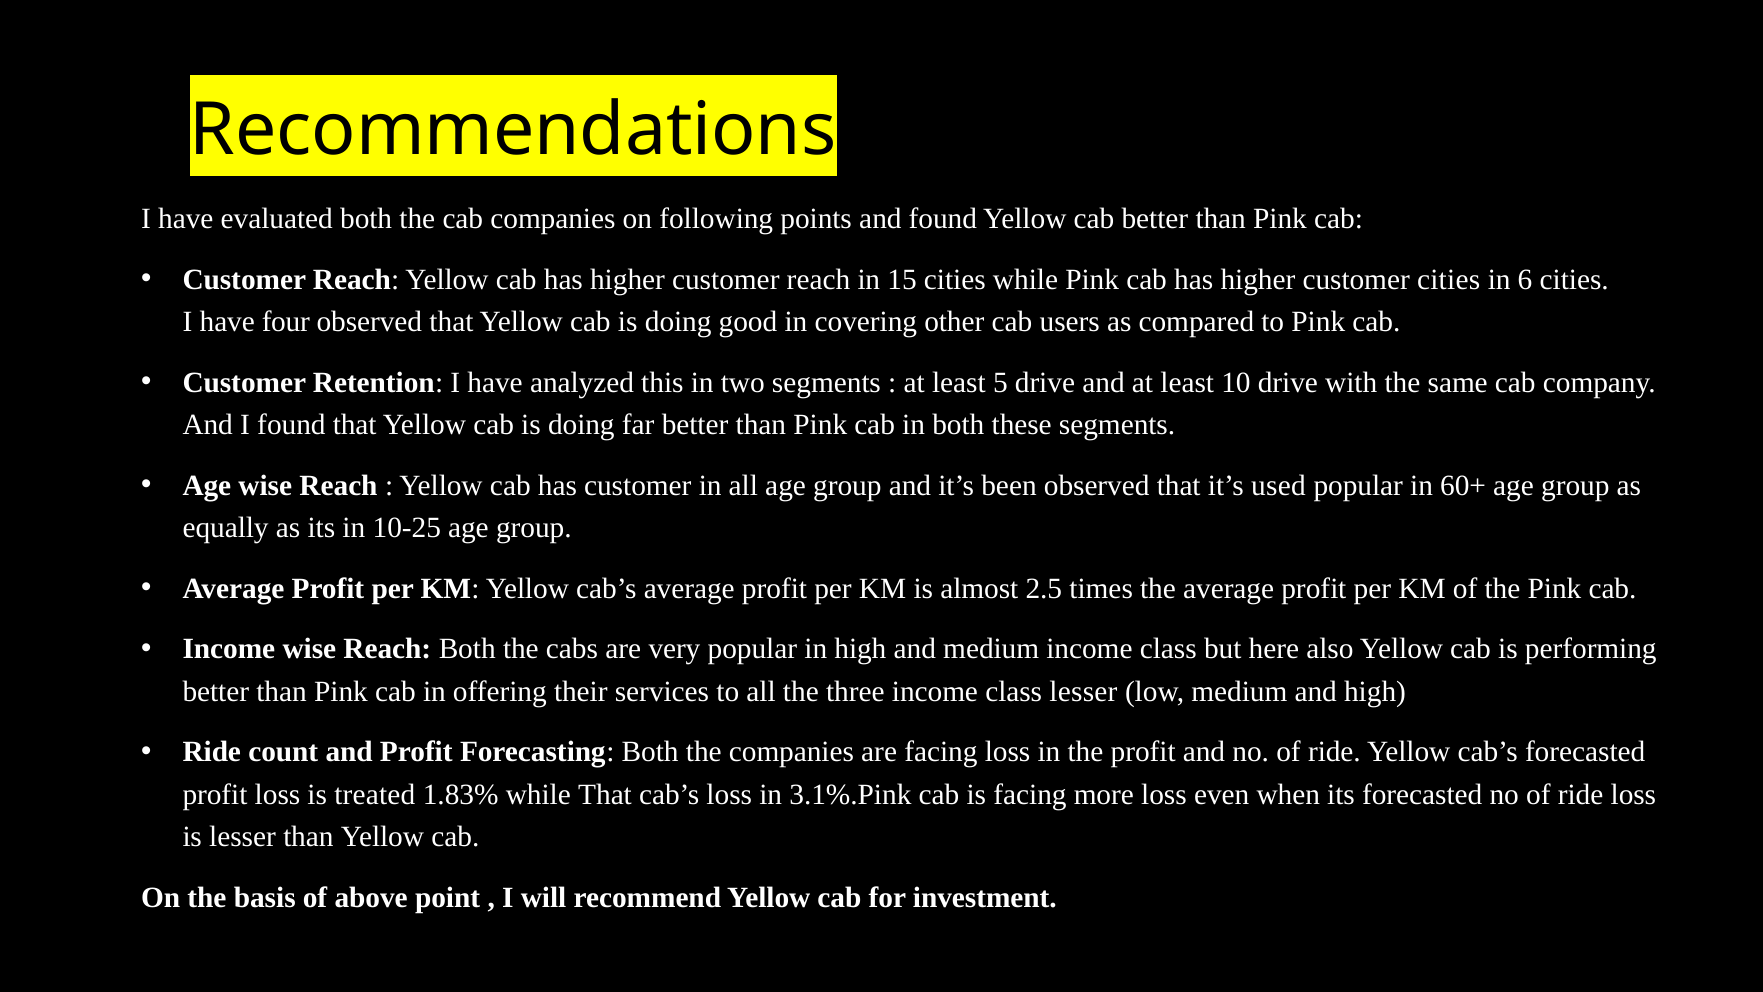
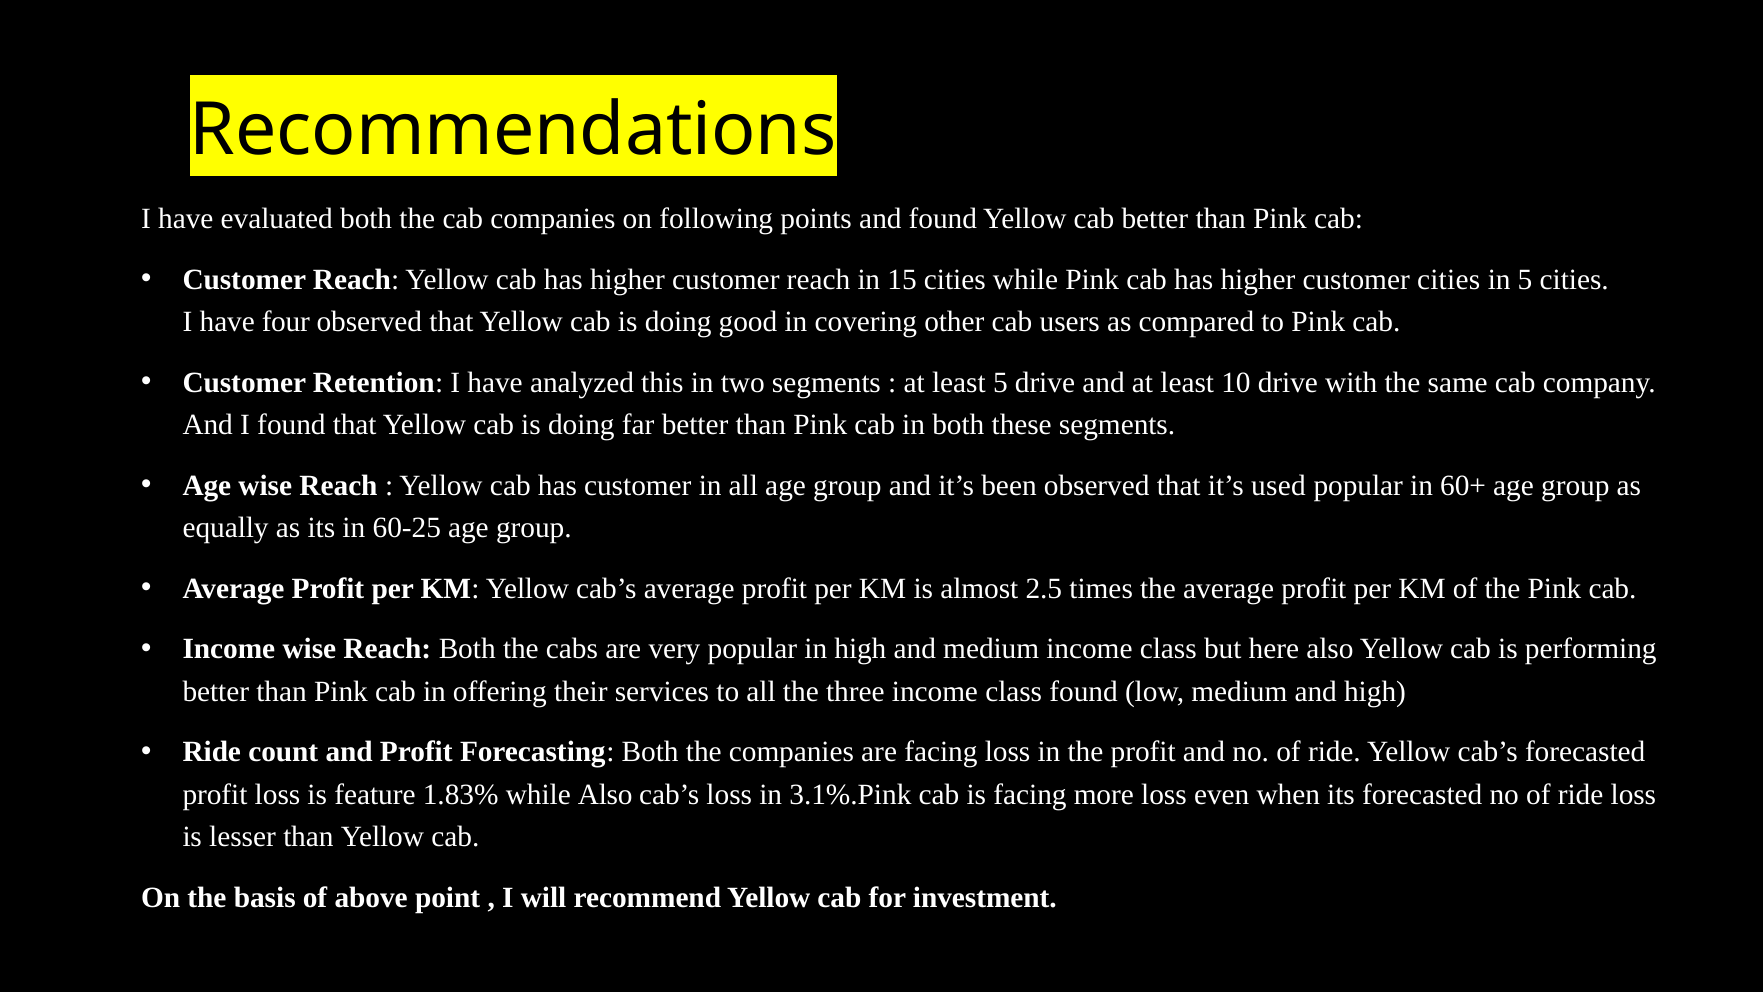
in 6: 6 -> 5
10-25: 10-25 -> 60-25
class lesser: lesser -> found
treated: treated -> feature
while That: That -> Also
